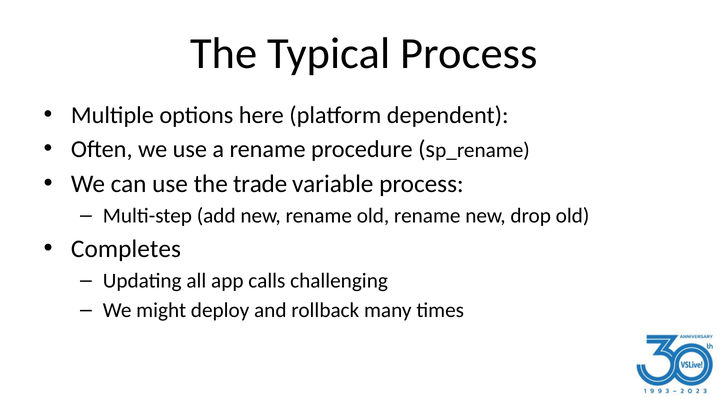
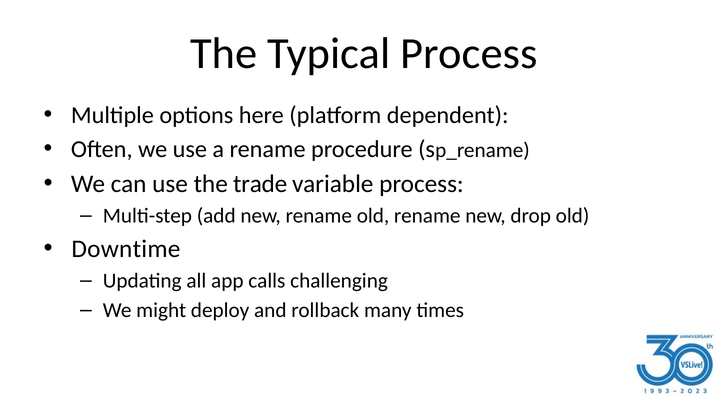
Completes: Completes -> Downtime
